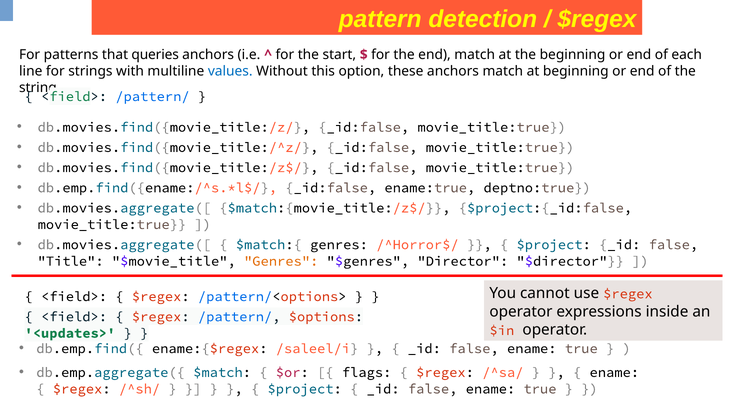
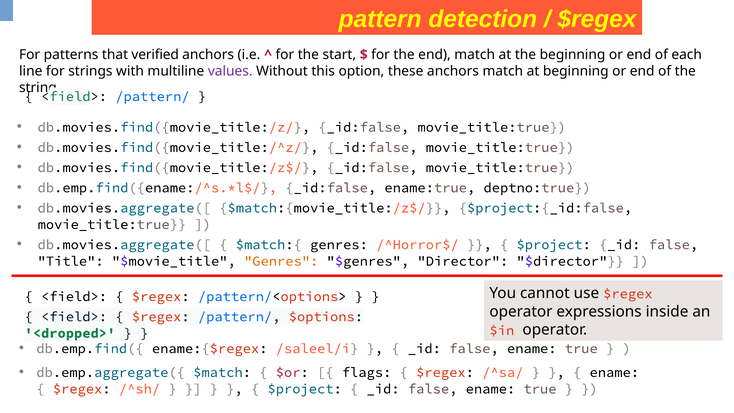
queries: queries -> verified
values colour: blue -> purple
<updates>: <updates> -> <dropped>
